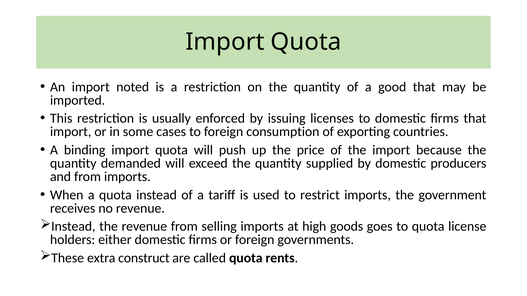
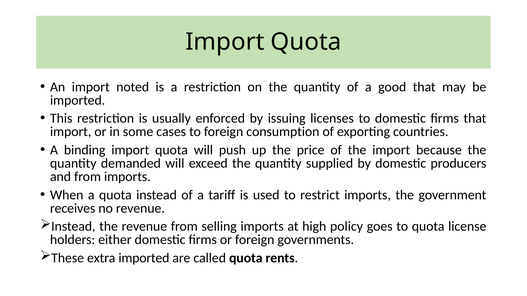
goods: goods -> policy
extra construct: construct -> imported
